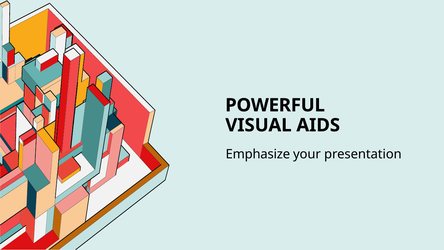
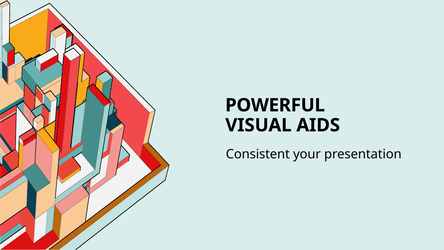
Emphasize: Emphasize -> Consistent
